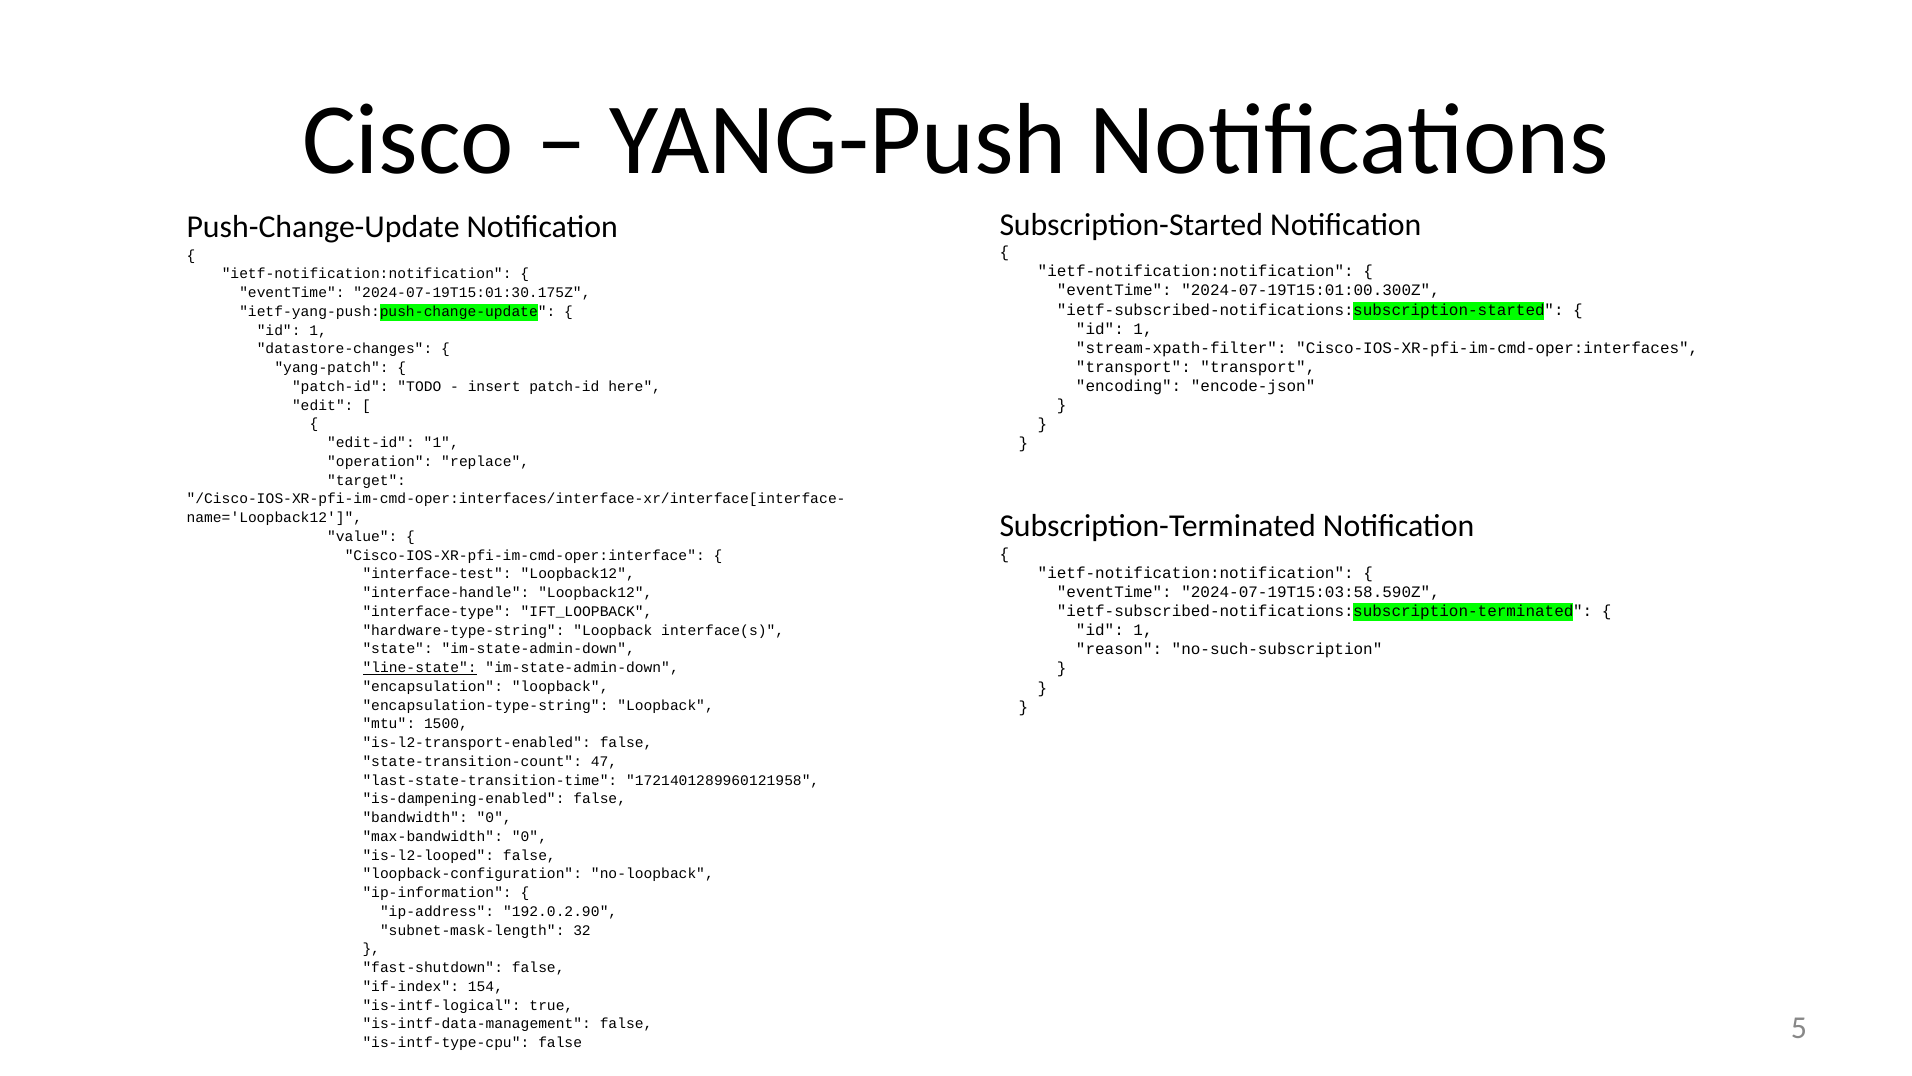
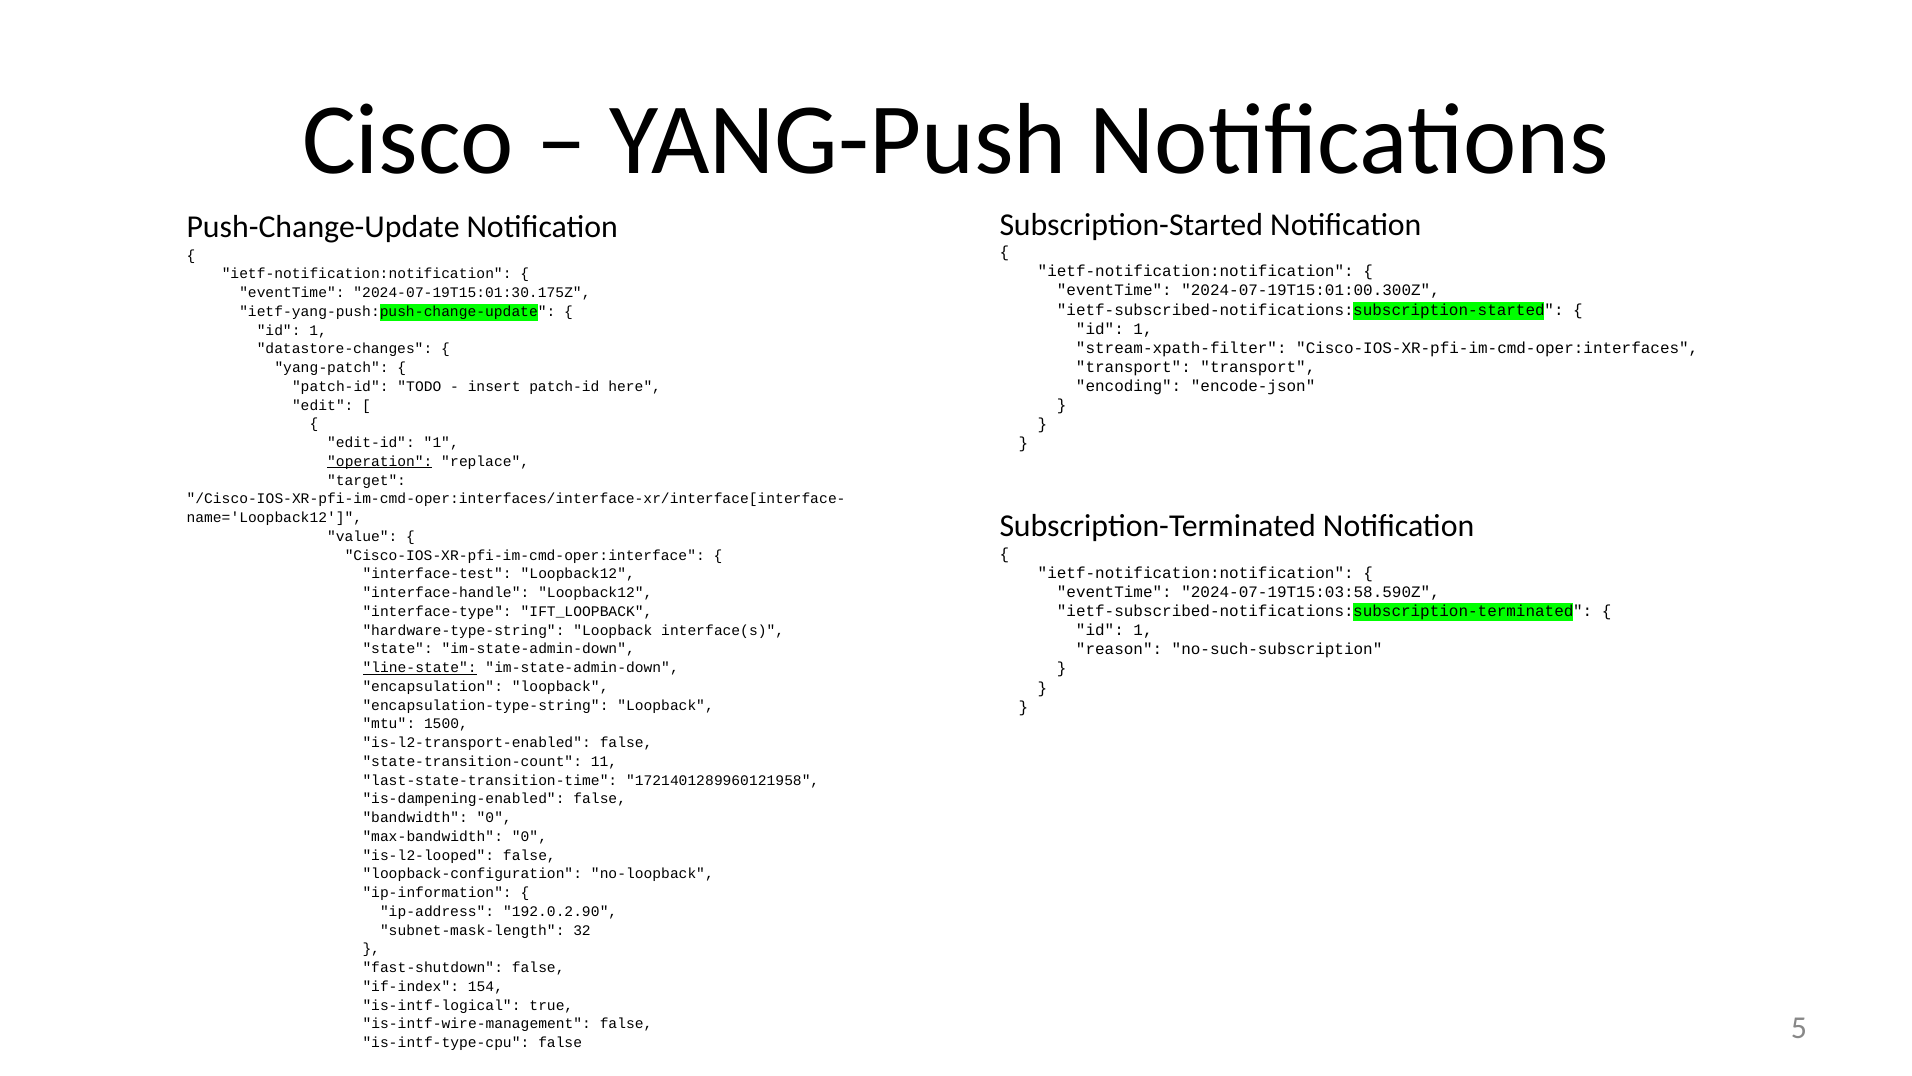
operation underline: none -> present
47: 47 -> 11
is-intf-data-management: is-intf-data-management -> is-intf-wire-management
